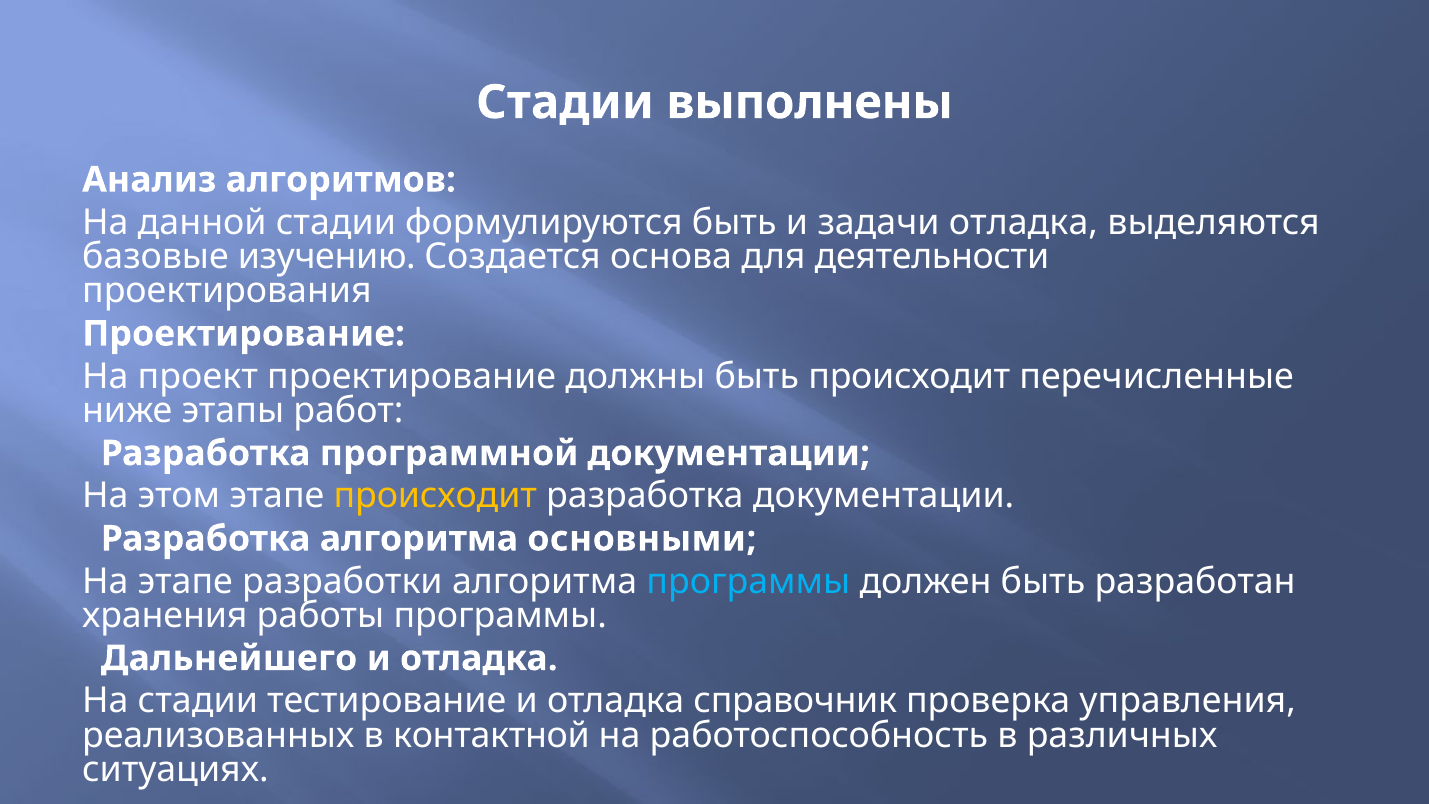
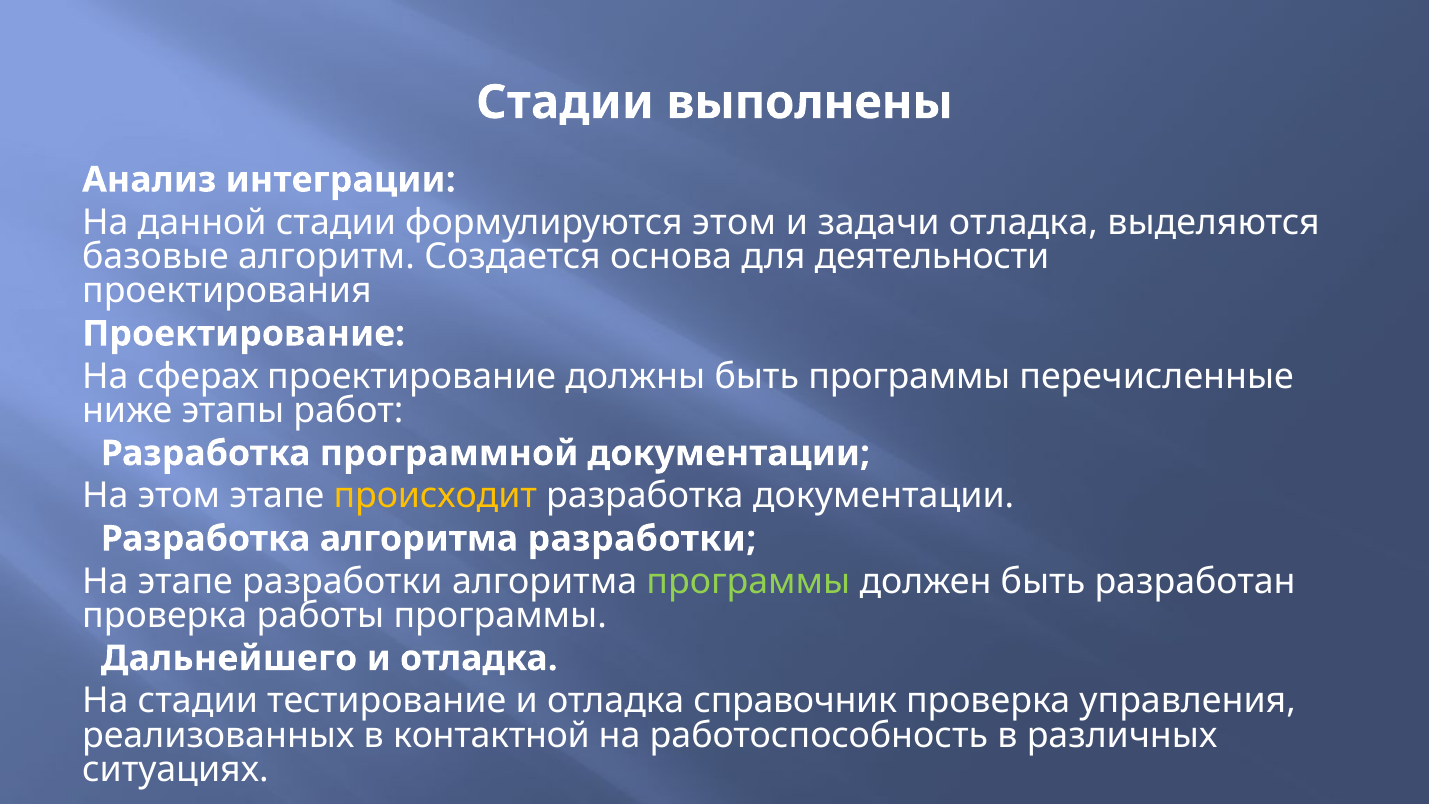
алгоритмов: алгоритмов -> интеграции
формулируются быть: быть -> этом
изучению: изучению -> алгоритм
проект: проект -> сферах
быть происходит: происходит -> программы
алгоритма основными: основными -> разработки
программы at (748, 581) colour: light blue -> light green
хранения at (165, 616): хранения -> проверка
